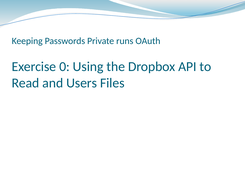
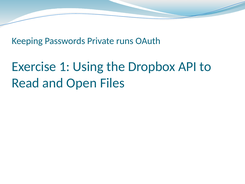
0: 0 -> 1
Users: Users -> Open
